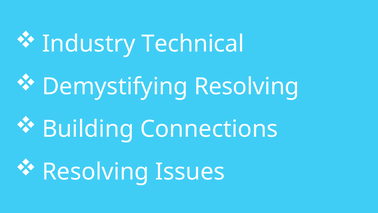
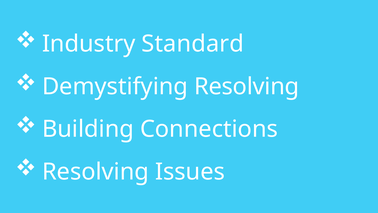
Technical: Technical -> Standard
